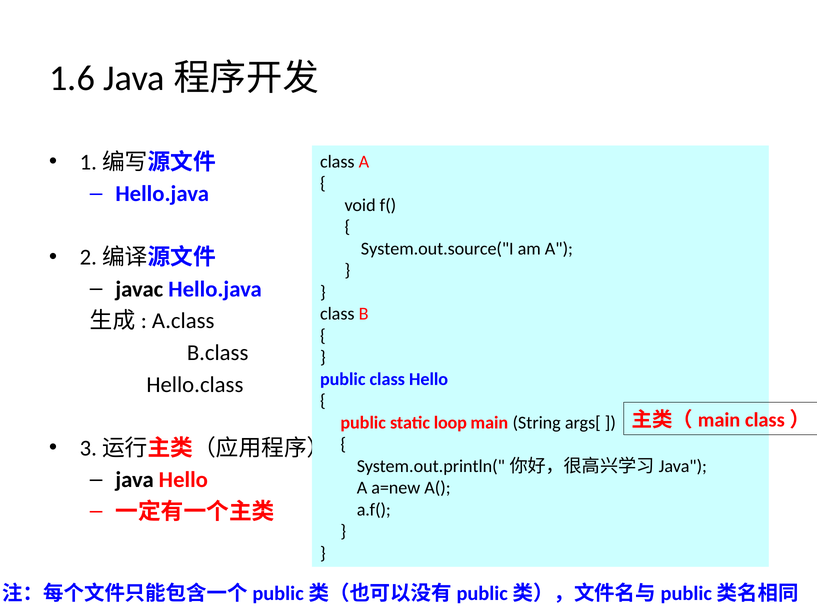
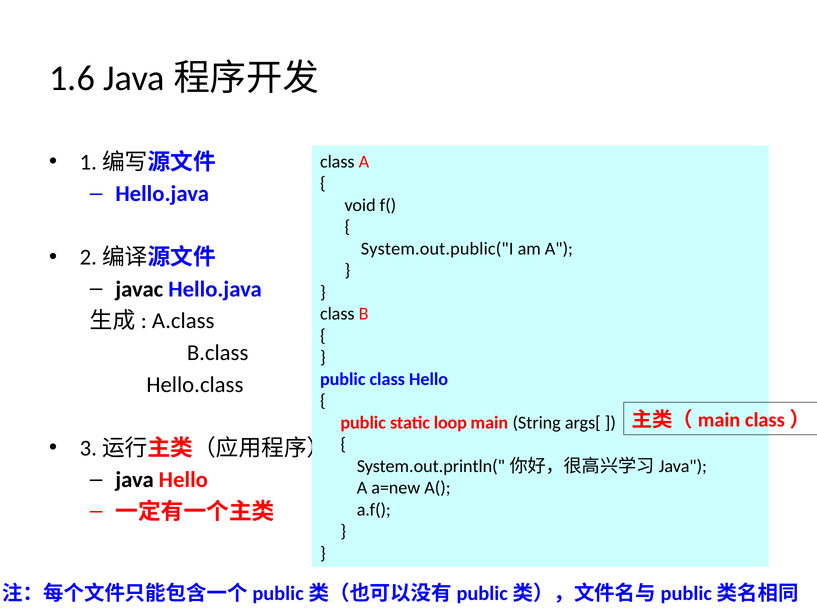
System.out.source("I: System.out.source("I -> System.out.public("I
